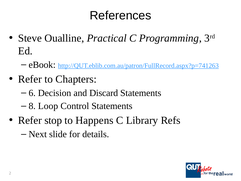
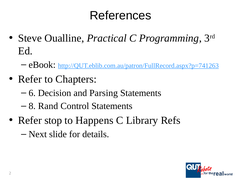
Discard: Discard -> Parsing
Loop: Loop -> Rand
